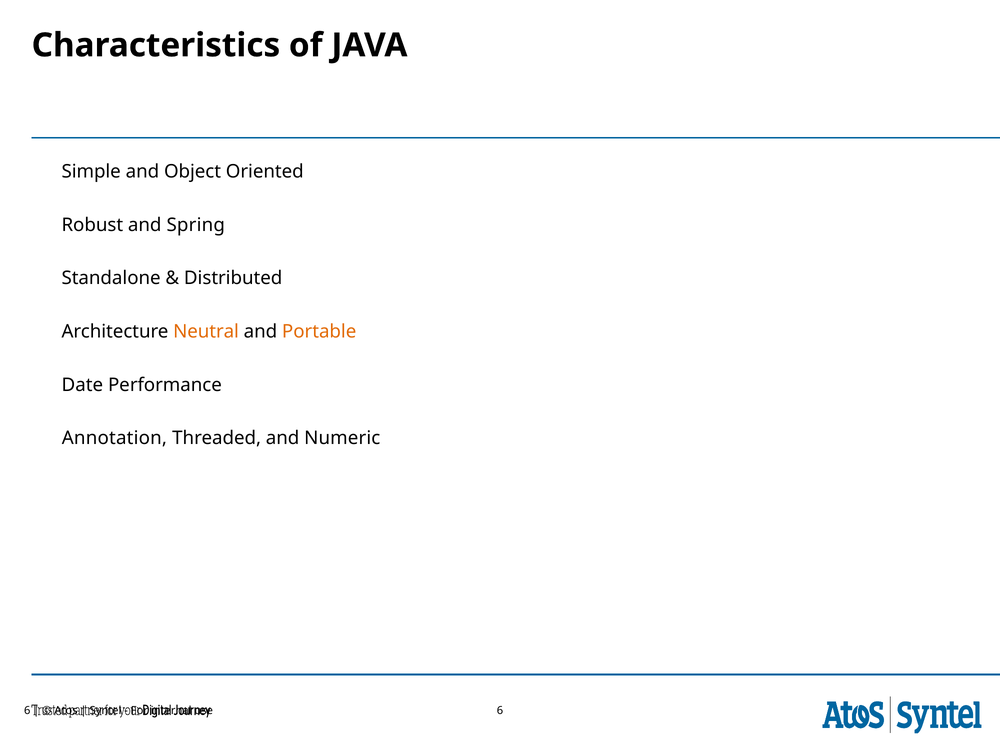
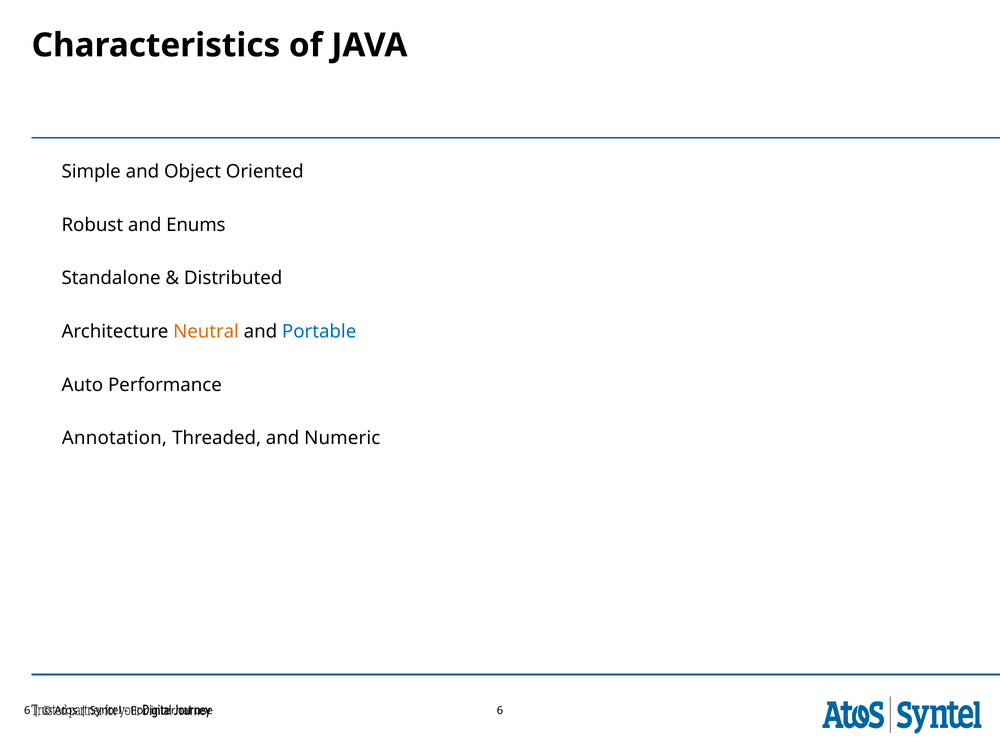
Spring: Spring -> Enums
Portable colour: orange -> blue
Date: Date -> Auto
